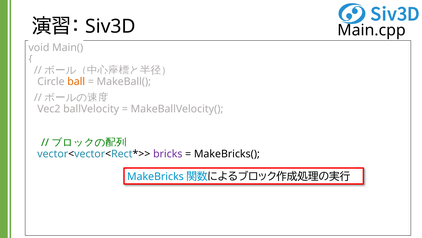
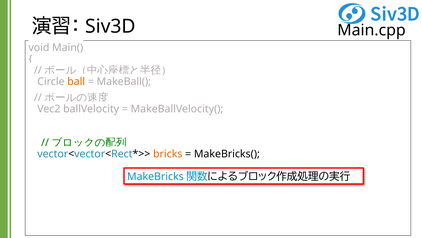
bricks colour: purple -> orange
